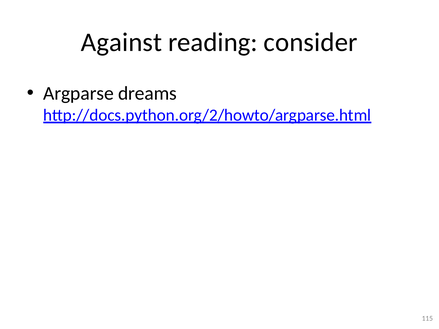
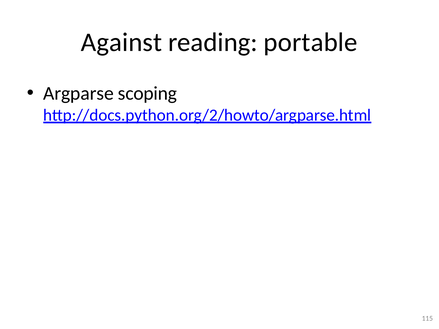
consider: consider -> portable
dreams: dreams -> scoping
